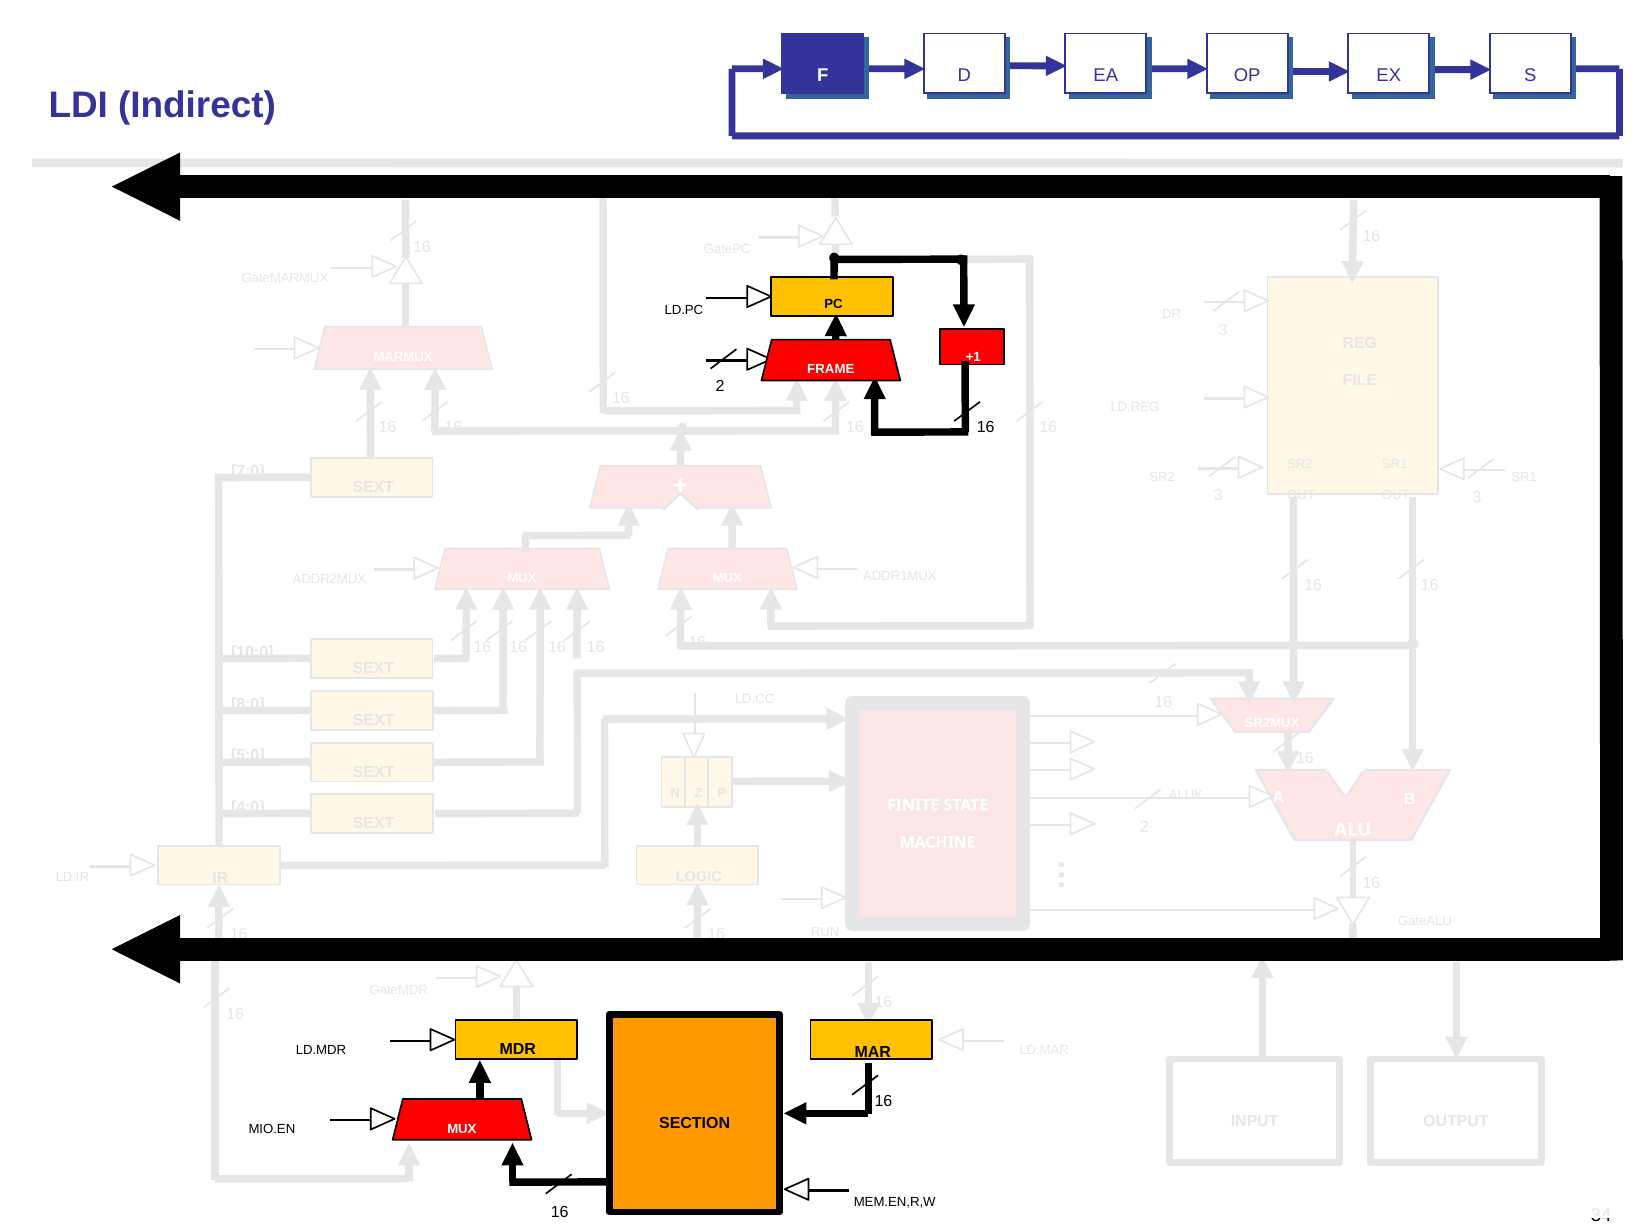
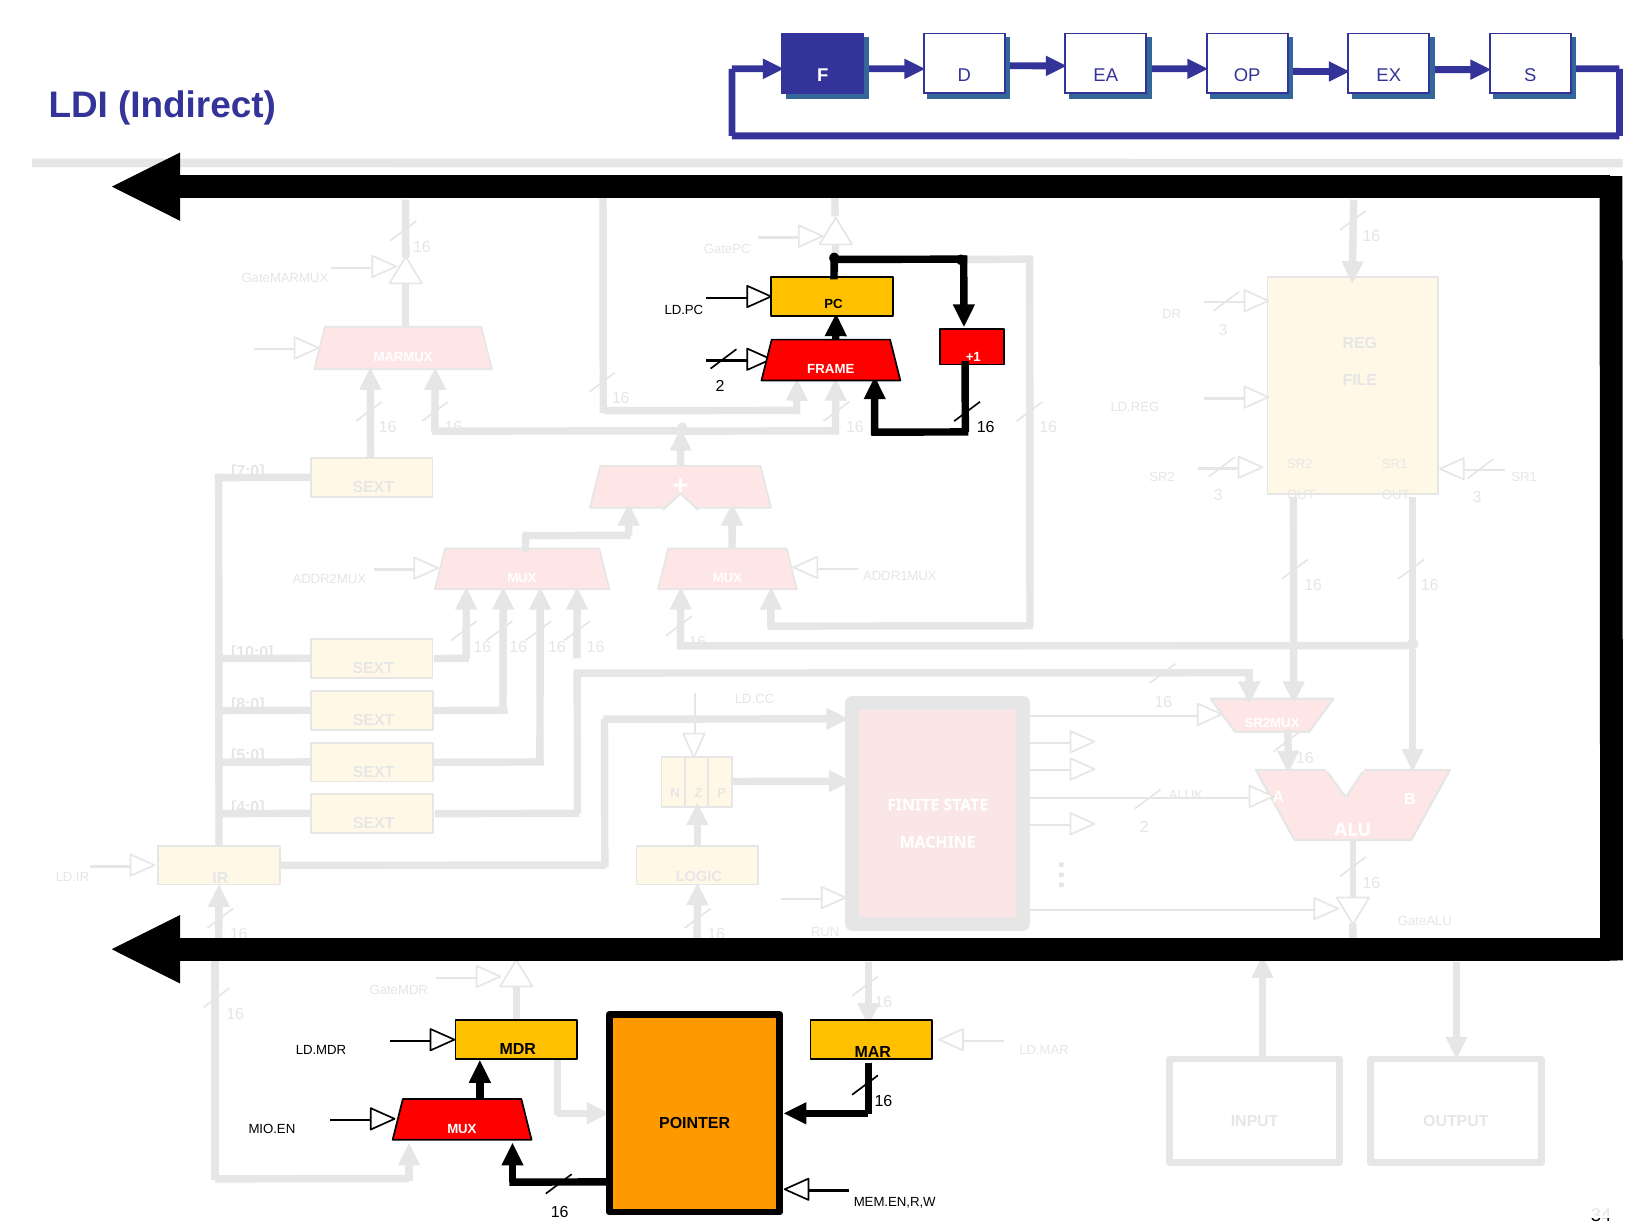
SECTION: SECTION -> POINTER
